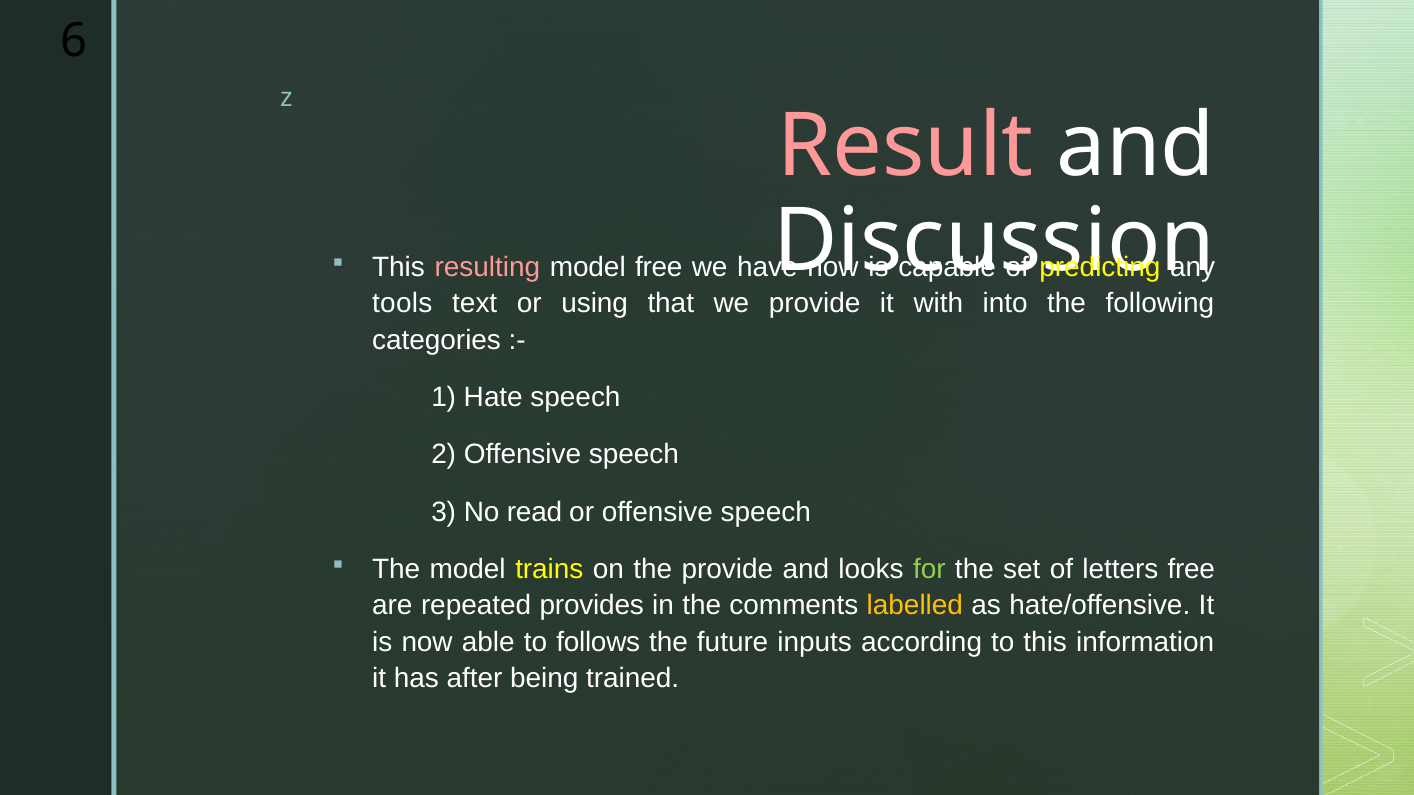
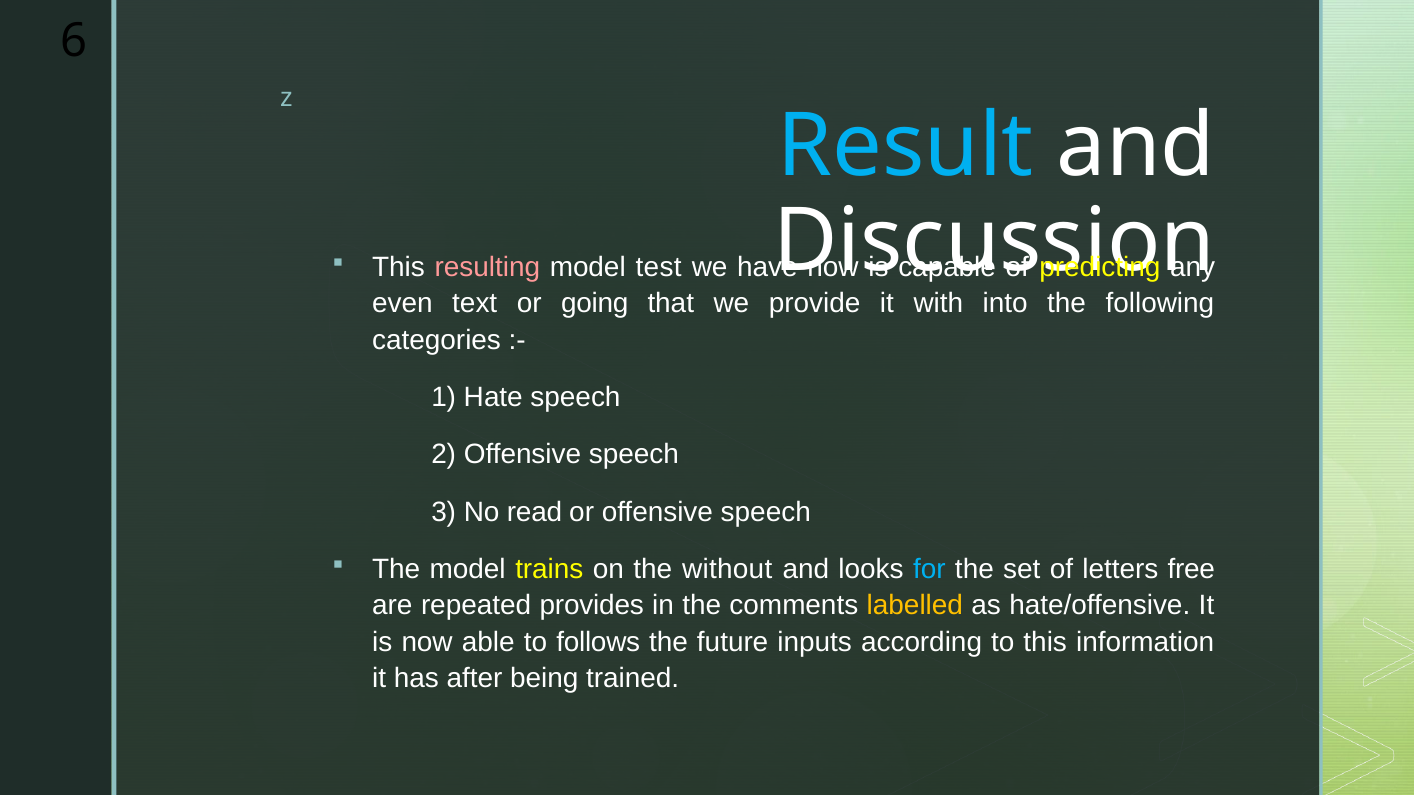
Result colour: pink -> light blue
model free: free -> test
tools: tools -> even
using: using -> going
the provide: provide -> without
for colour: light green -> light blue
